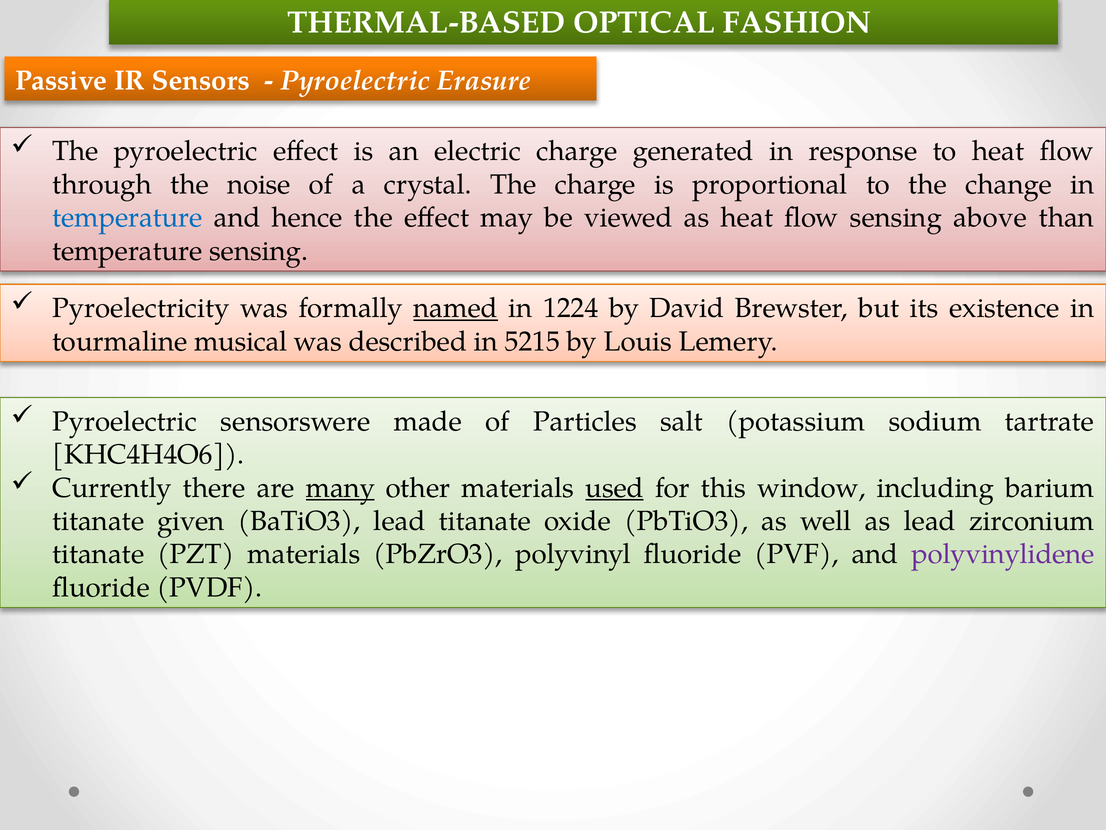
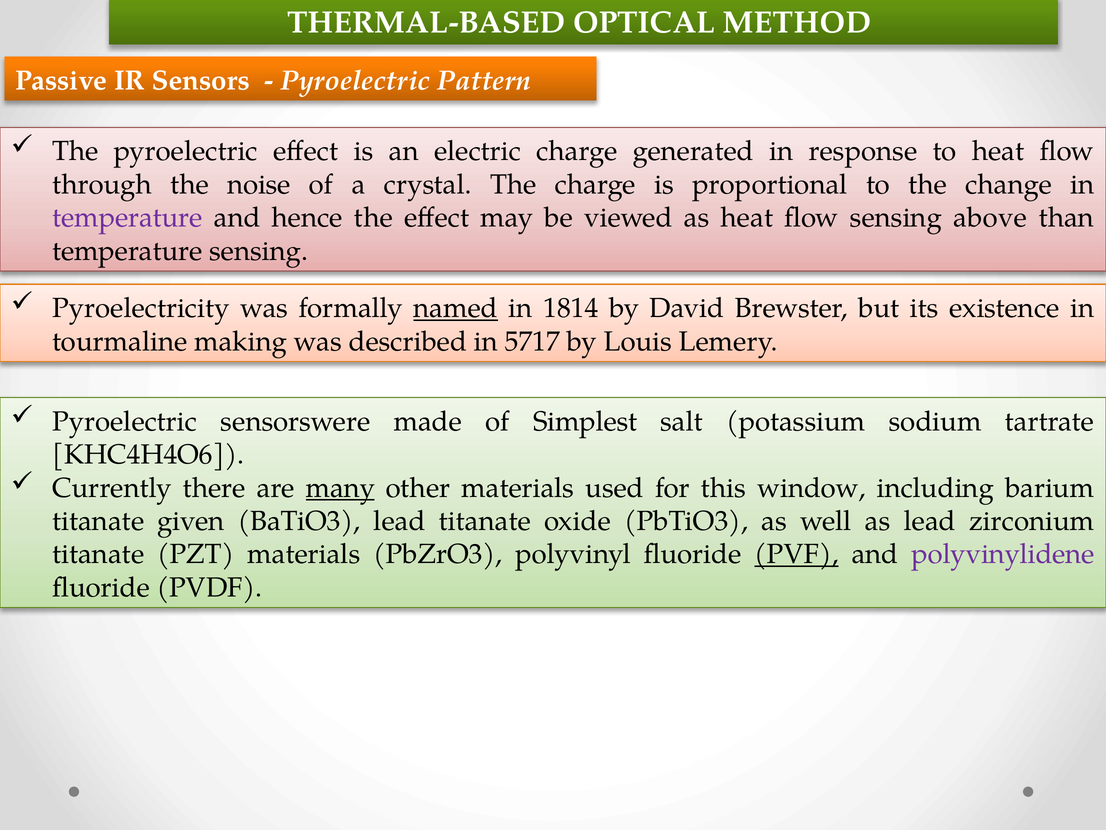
FASHION: FASHION -> METHOD
Erasure: Erasure -> Pattern
temperature at (127, 218) colour: blue -> purple
1224: 1224 -> 1814
musical: musical -> making
5215: 5215 -> 5717
Particles: Particles -> Simplest
used underline: present -> none
PVF underline: none -> present
